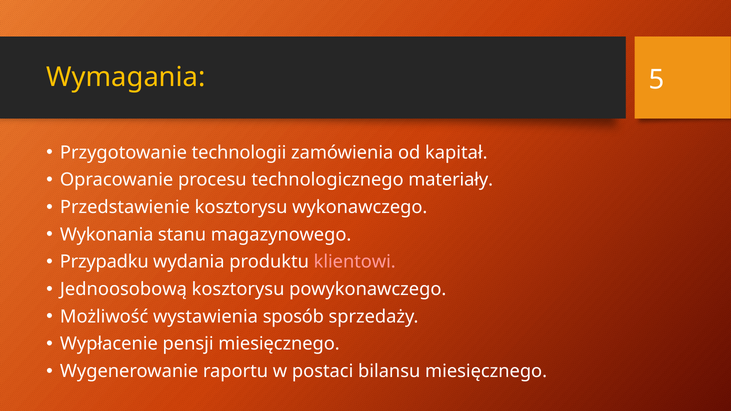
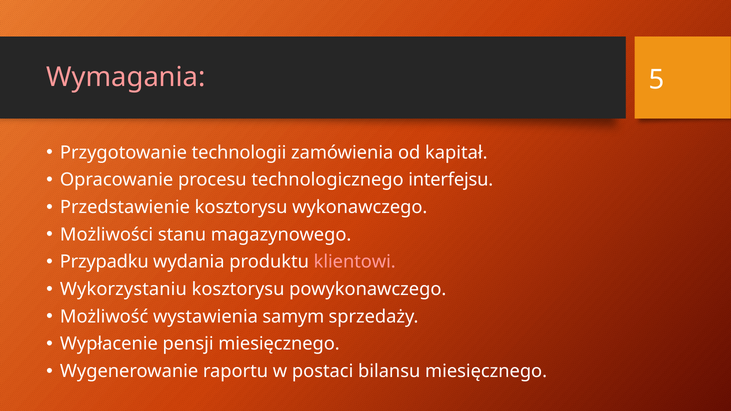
Wymagania colour: yellow -> pink
materiały: materiały -> interfejsu
Wykonania: Wykonania -> Możliwości
Jednoosobową: Jednoosobową -> Wykorzystaniu
sposób: sposób -> samym
